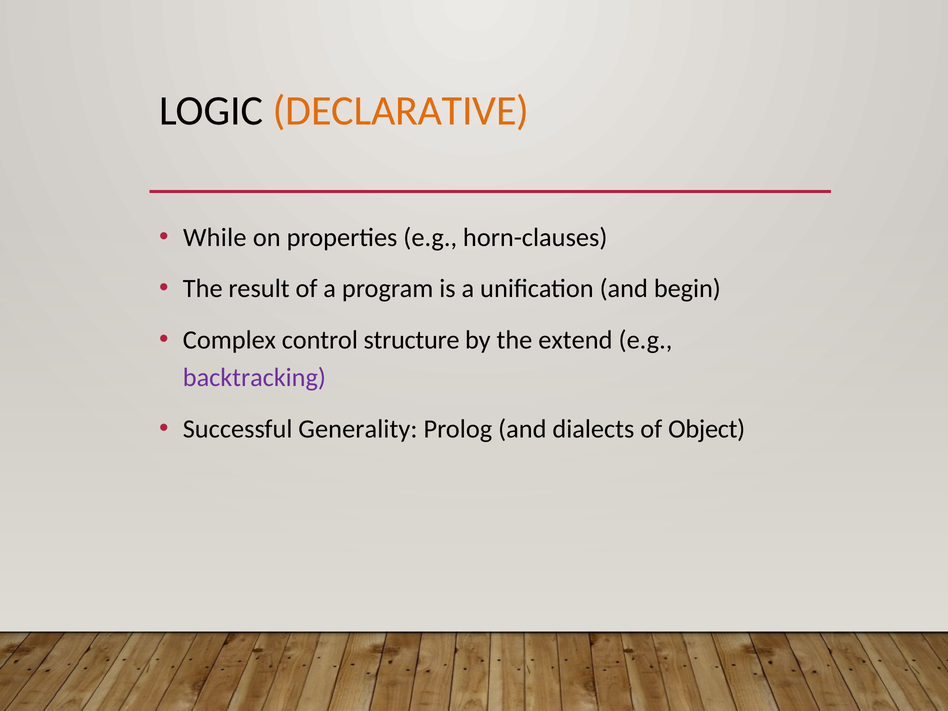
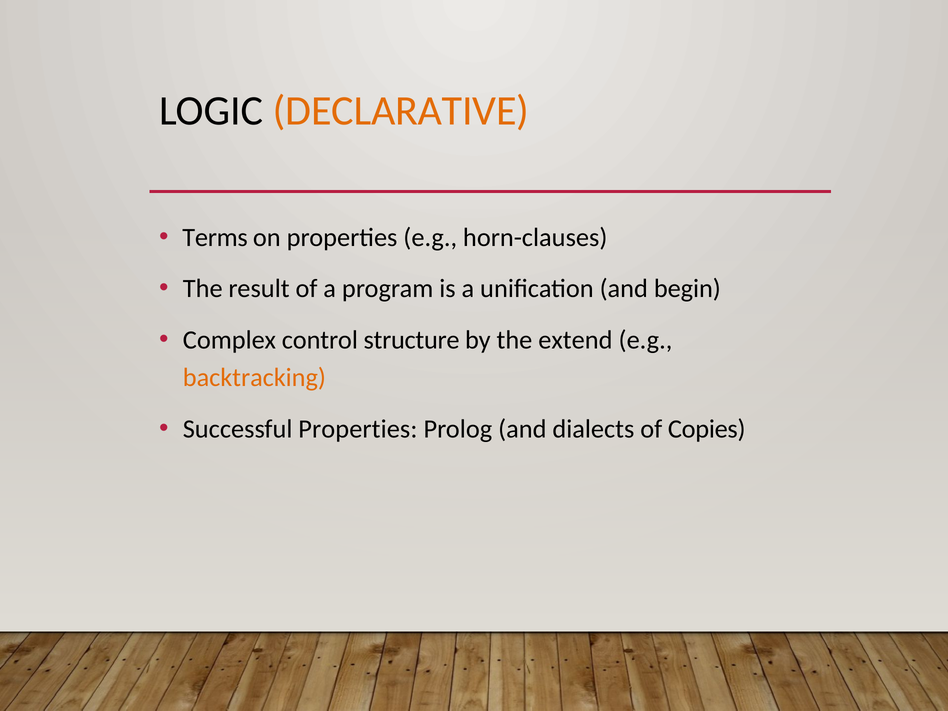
While: While -> Terms
backtracking colour: purple -> orange
Successful Generality: Generality -> Properties
Object: Object -> Copies
